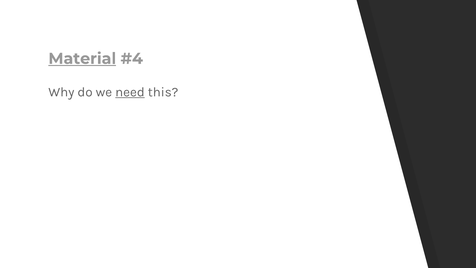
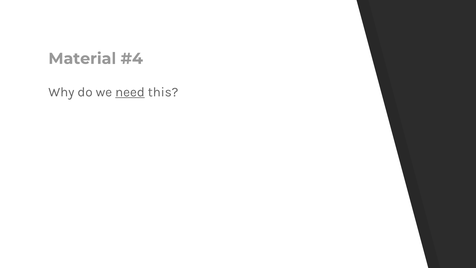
Material underline: present -> none
